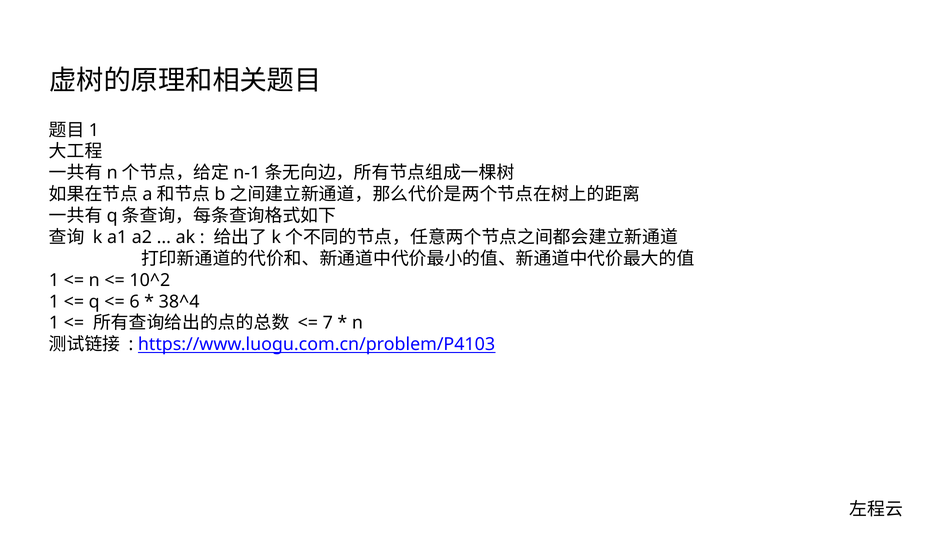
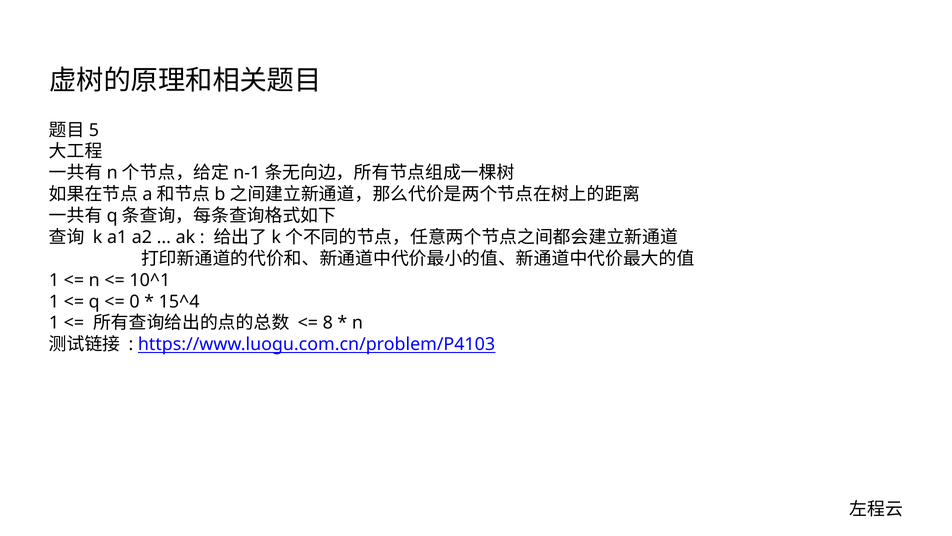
1 at (94, 130): 1 -> 5
10^2: 10^2 -> 10^1
6: 6 -> 0
38^4: 38^4 -> 15^4
7: 7 -> 8
